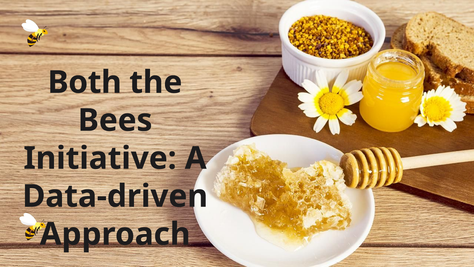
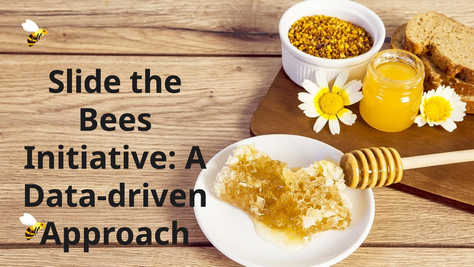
Both: Both -> Slide
